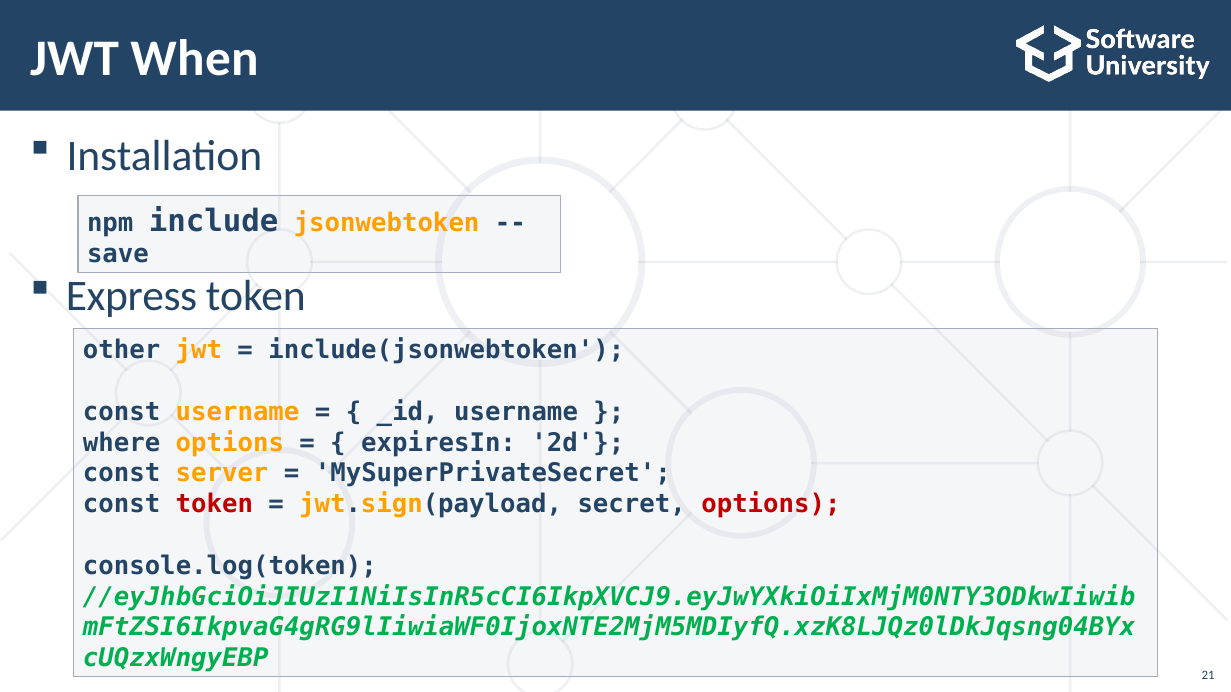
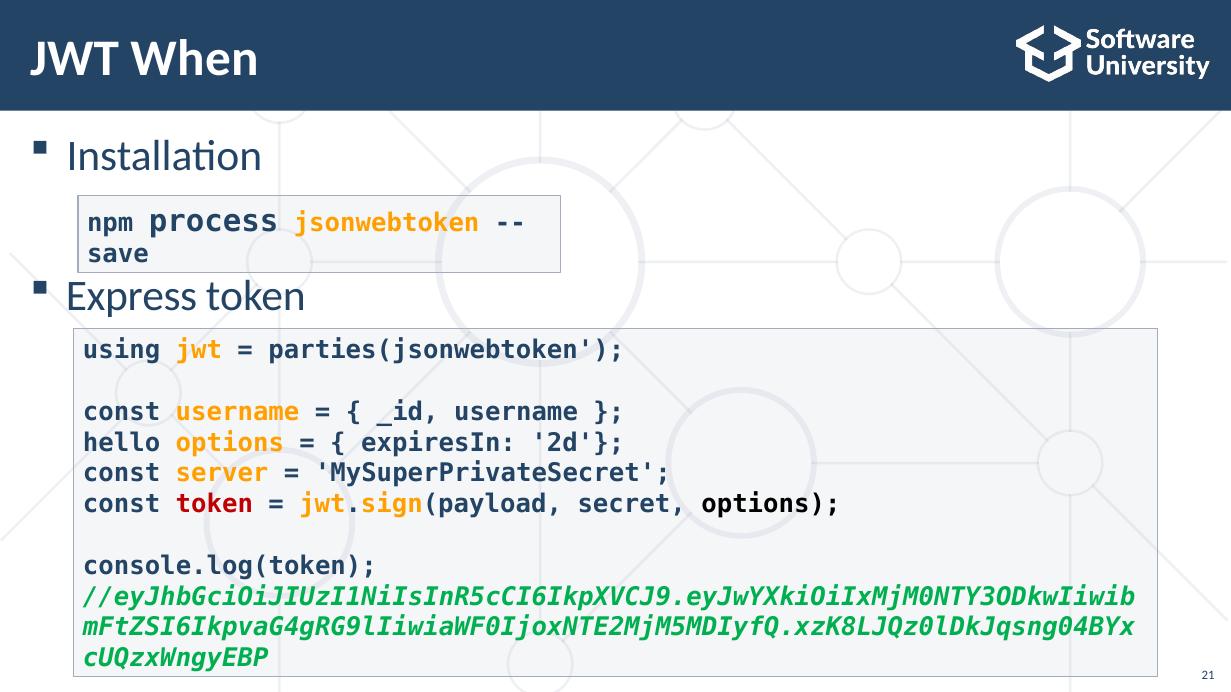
include: include -> process
other: other -> using
include(jsonwebtoken: include(jsonwebtoken -> parties(jsonwebtoken
where: where -> hello
options at (771, 505) colour: red -> black
